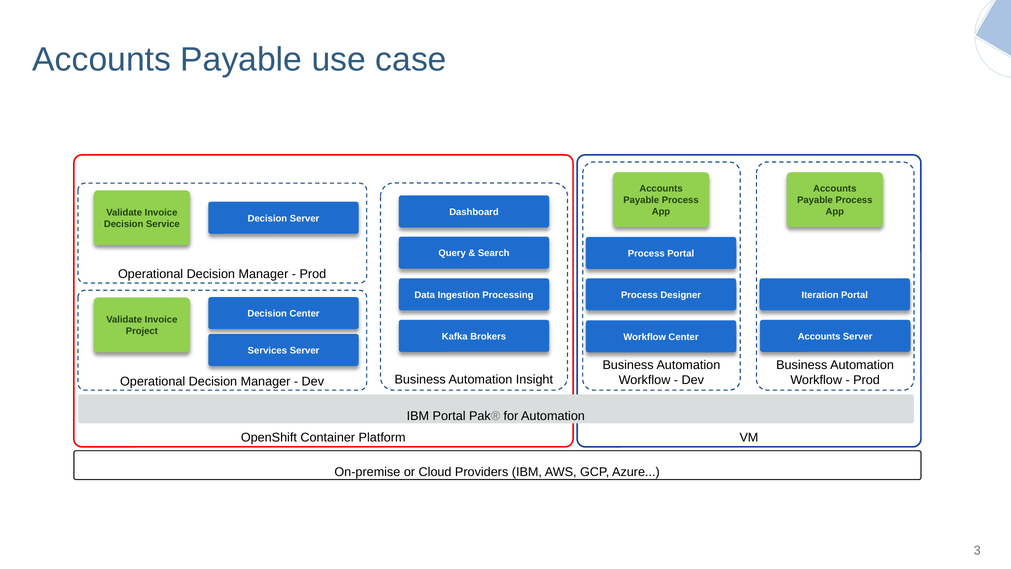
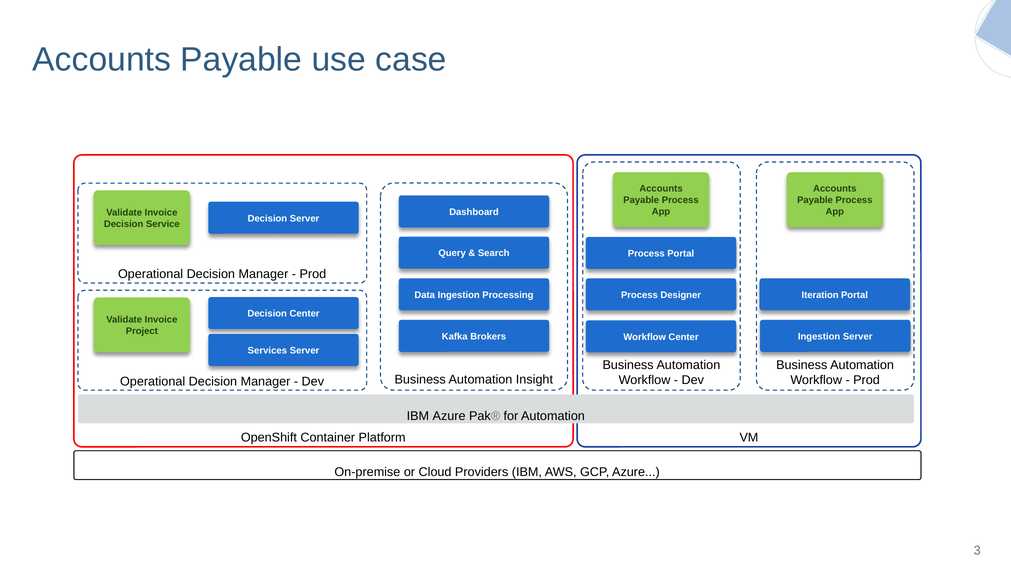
Accounts at (819, 336): Accounts -> Ingestion
IBM Portal: Portal -> Azure
